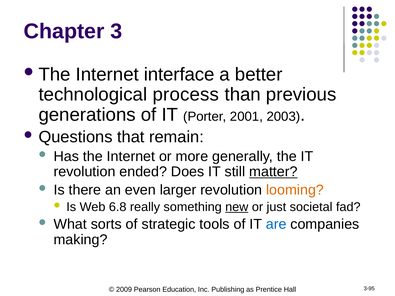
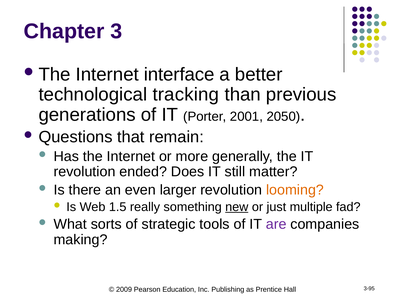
process: process -> tracking
2003: 2003 -> 2050
matter underline: present -> none
6.8: 6.8 -> 1.5
societal: societal -> multiple
are colour: blue -> purple
